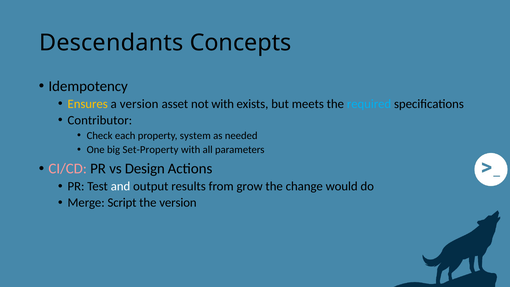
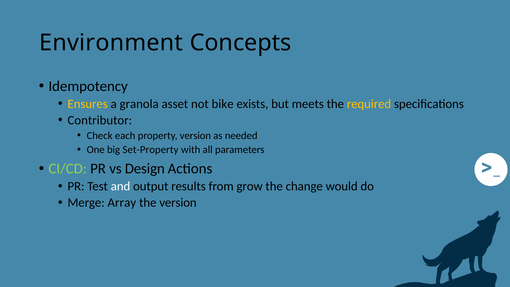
Descendants: Descendants -> Environment
a version: version -> granola
not with: with -> bike
required colour: light blue -> yellow
property system: system -> version
CI/CD colour: pink -> light green
Script: Script -> Array
